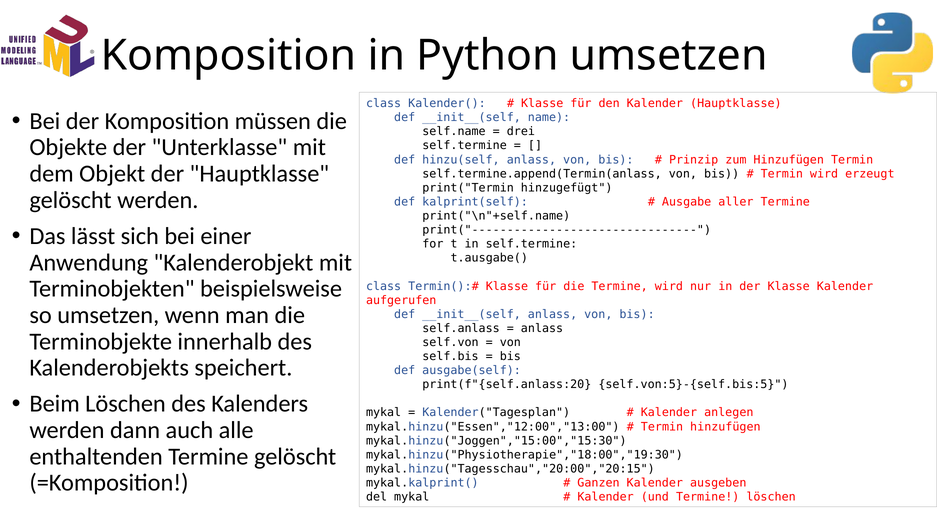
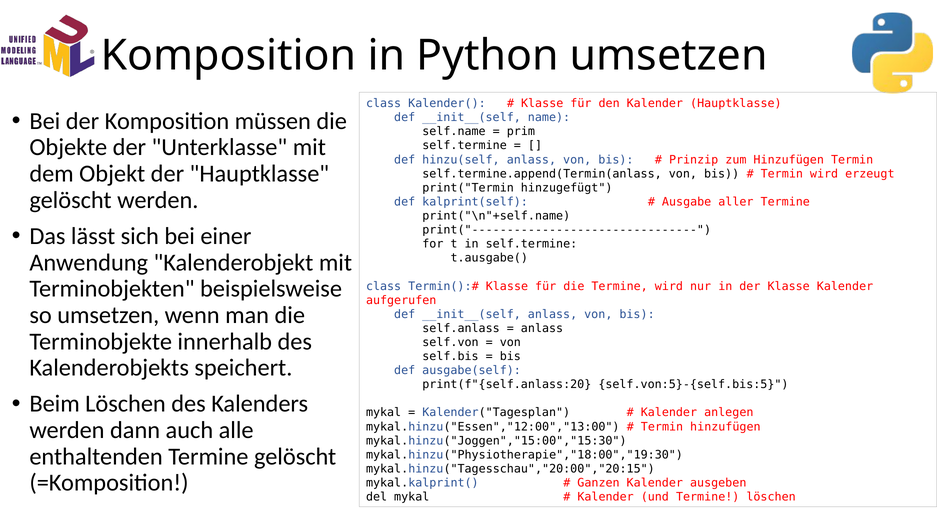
drei: drei -> prim
